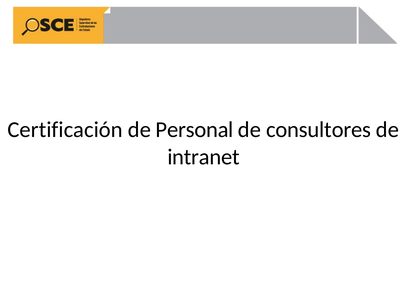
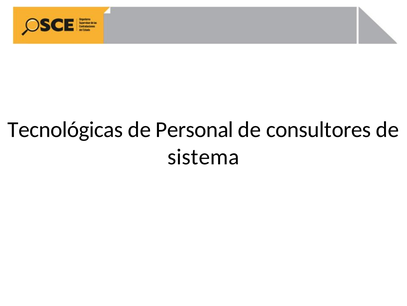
Certificación: Certificación -> Tecnológicas
intranet: intranet -> sistema
